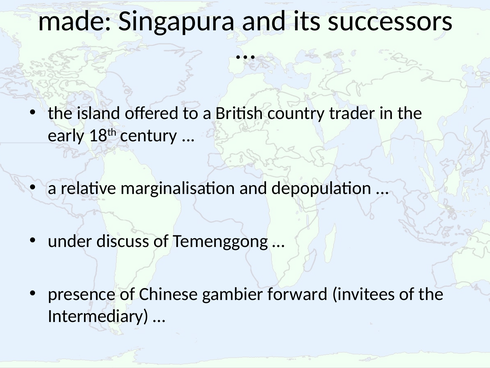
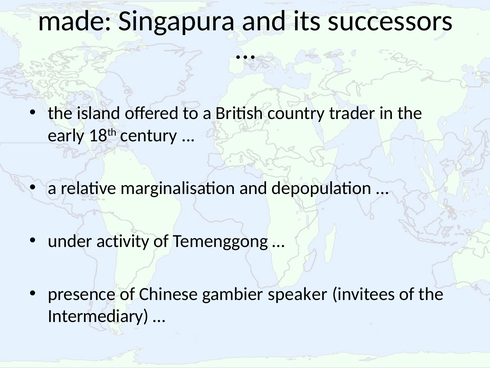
discuss: discuss -> activity
forward: forward -> speaker
